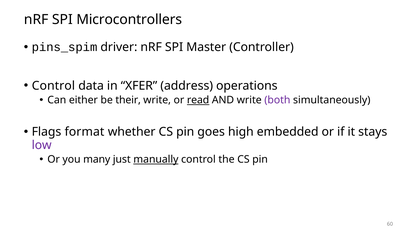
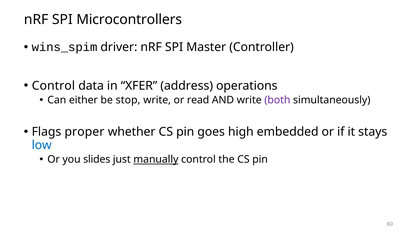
pins_spim: pins_spim -> wins_spim
their: their -> stop
read underline: present -> none
format: format -> proper
low colour: purple -> blue
many: many -> slides
